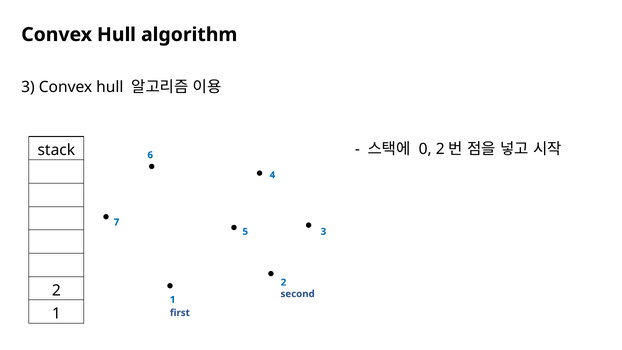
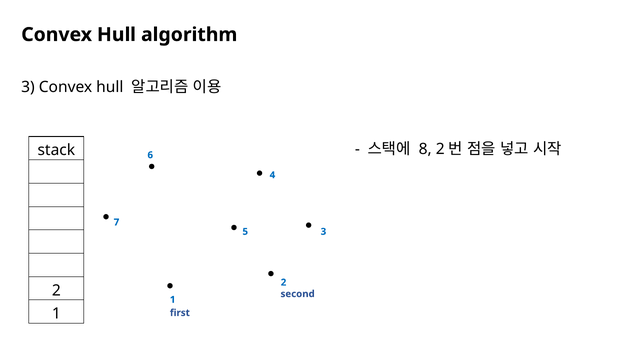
0: 0 -> 8
